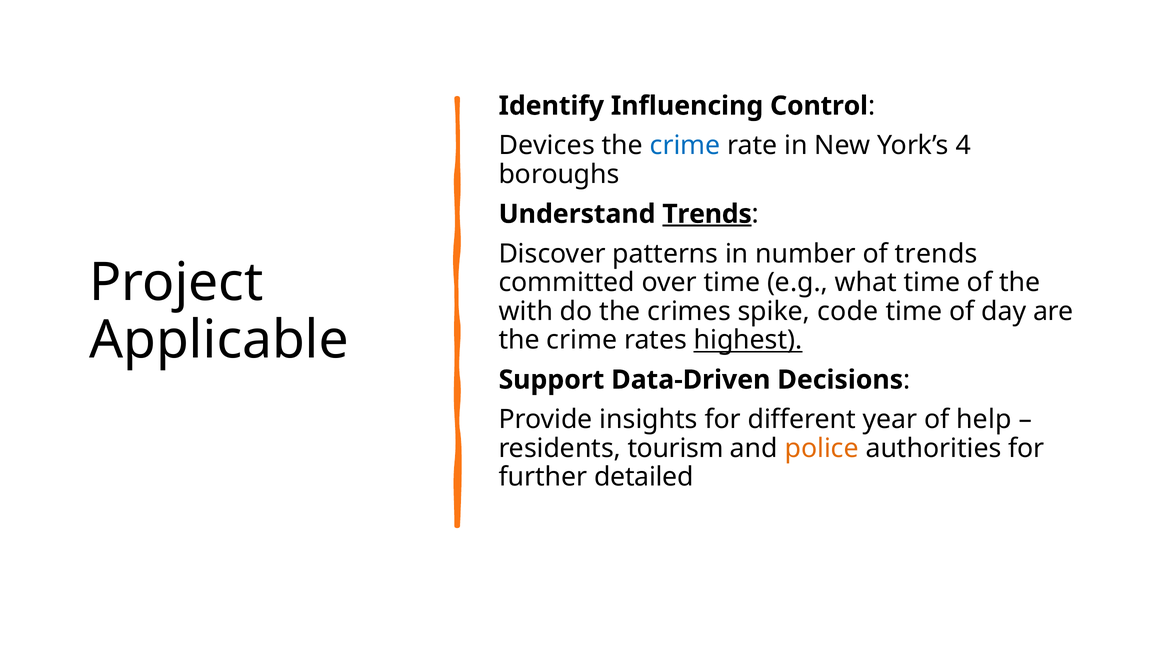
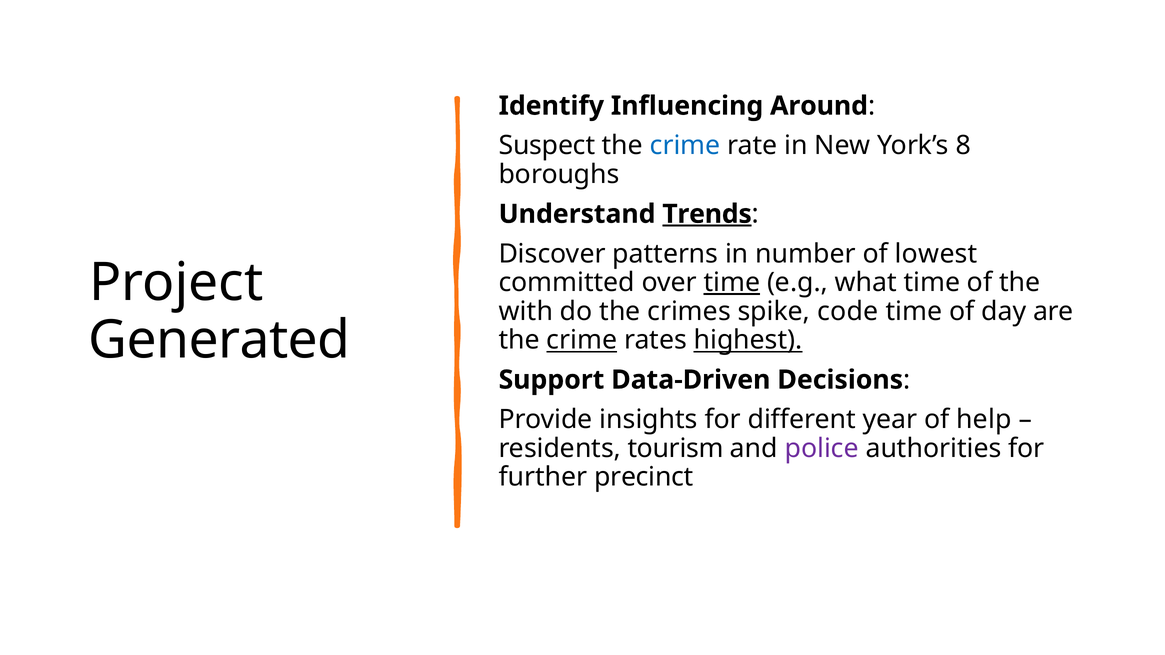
Control: Control -> Around
Devices: Devices -> Suspect
4: 4 -> 8
of trends: trends -> lowest
time at (732, 283) underline: none -> present
Applicable: Applicable -> Generated
crime at (582, 340) underline: none -> present
police colour: orange -> purple
detailed: detailed -> precinct
